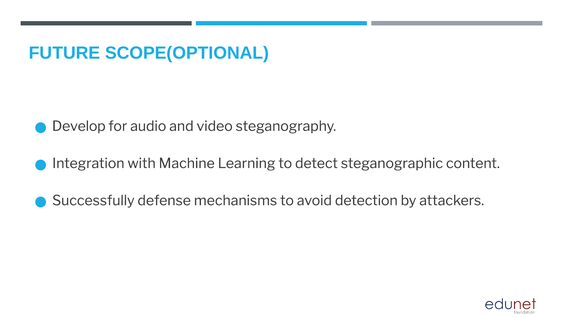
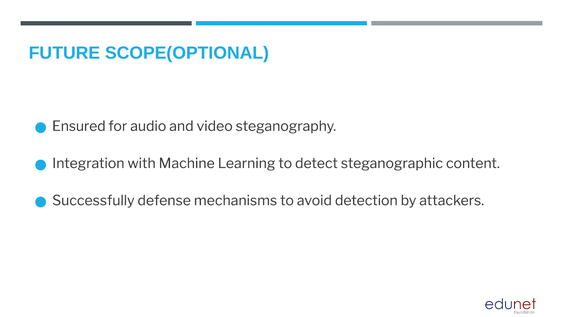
Develop: Develop -> Ensured
